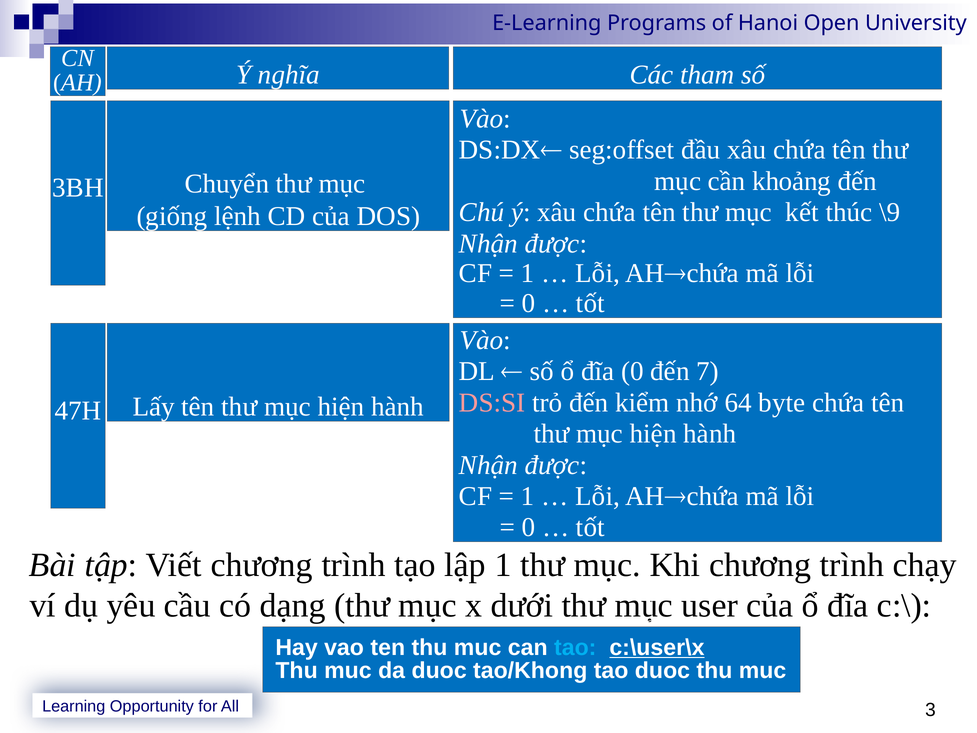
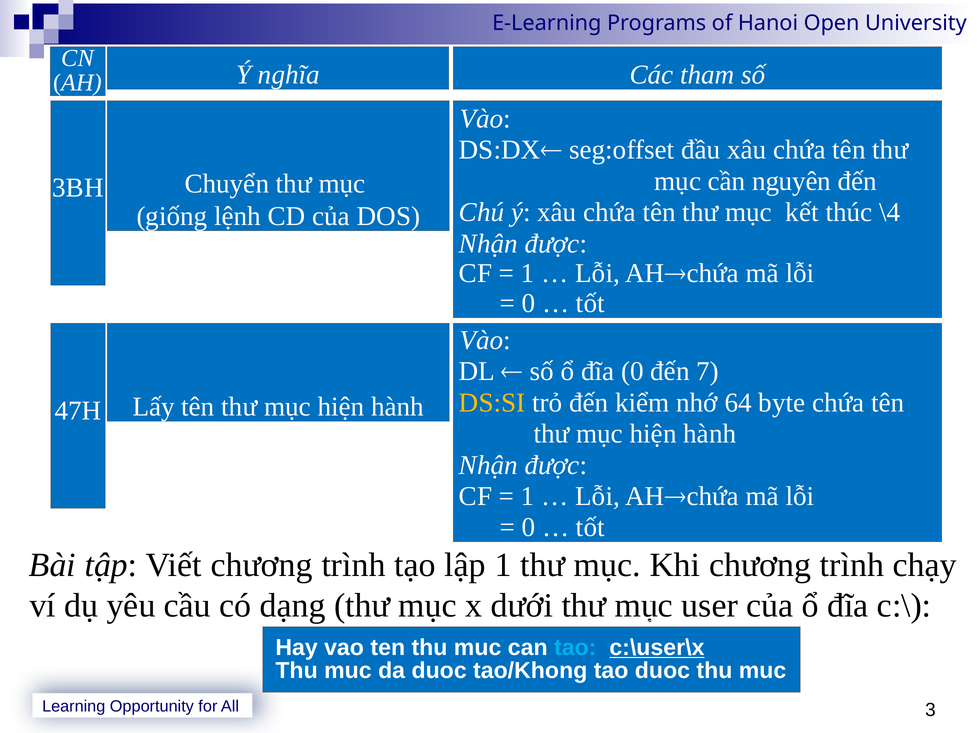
khoảng: khoảng -> nguyên
\9: \9 -> \4
DS:SI colour: pink -> yellow
